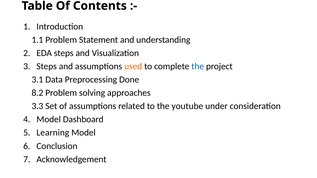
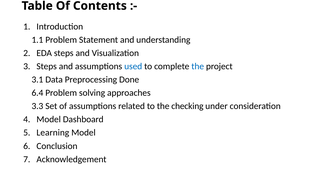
used colour: orange -> blue
8.2: 8.2 -> 6.4
youtube: youtube -> checking
